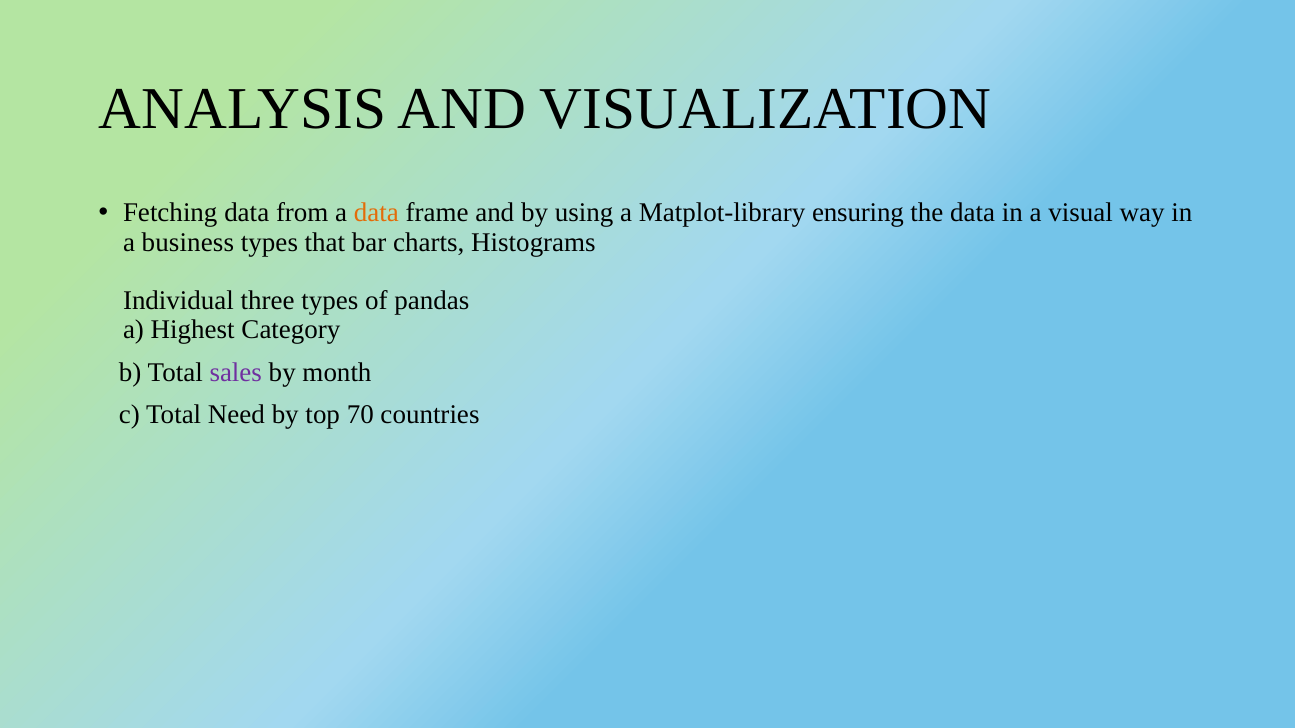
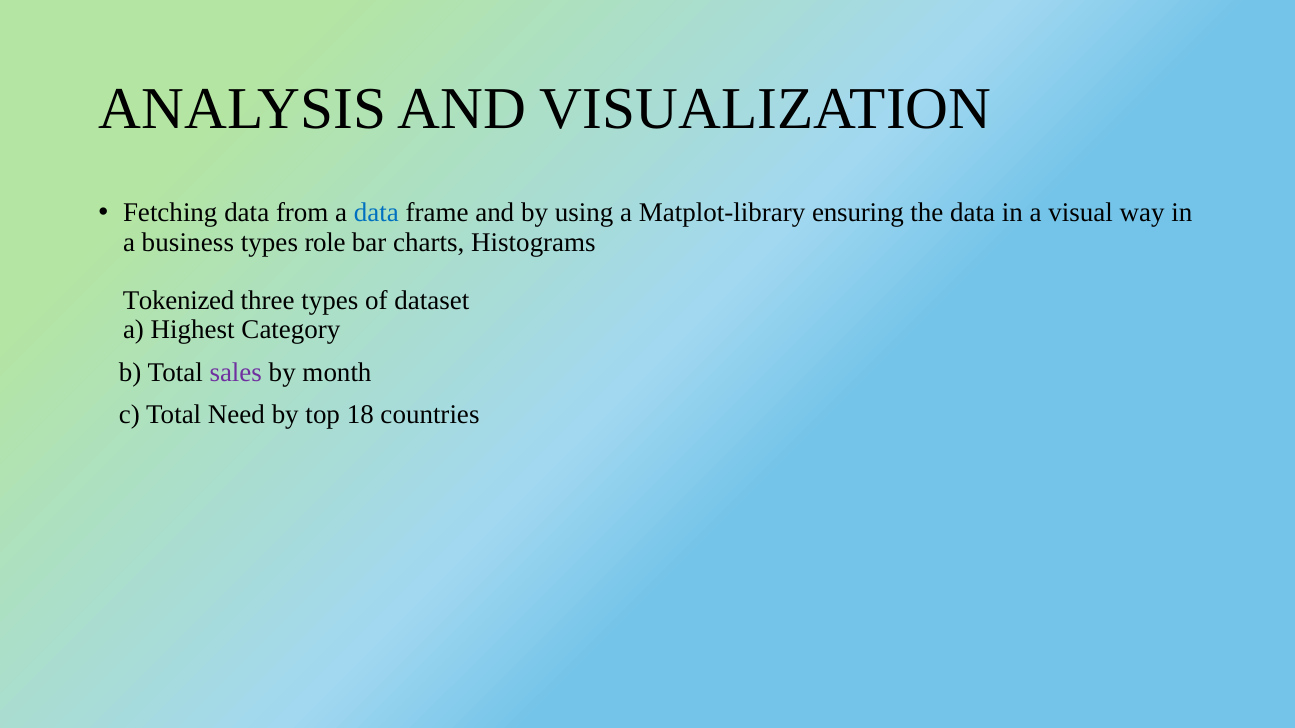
data at (376, 213) colour: orange -> blue
that: that -> role
Individual: Individual -> Tokenized
pandas: pandas -> dataset
70: 70 -> 18
